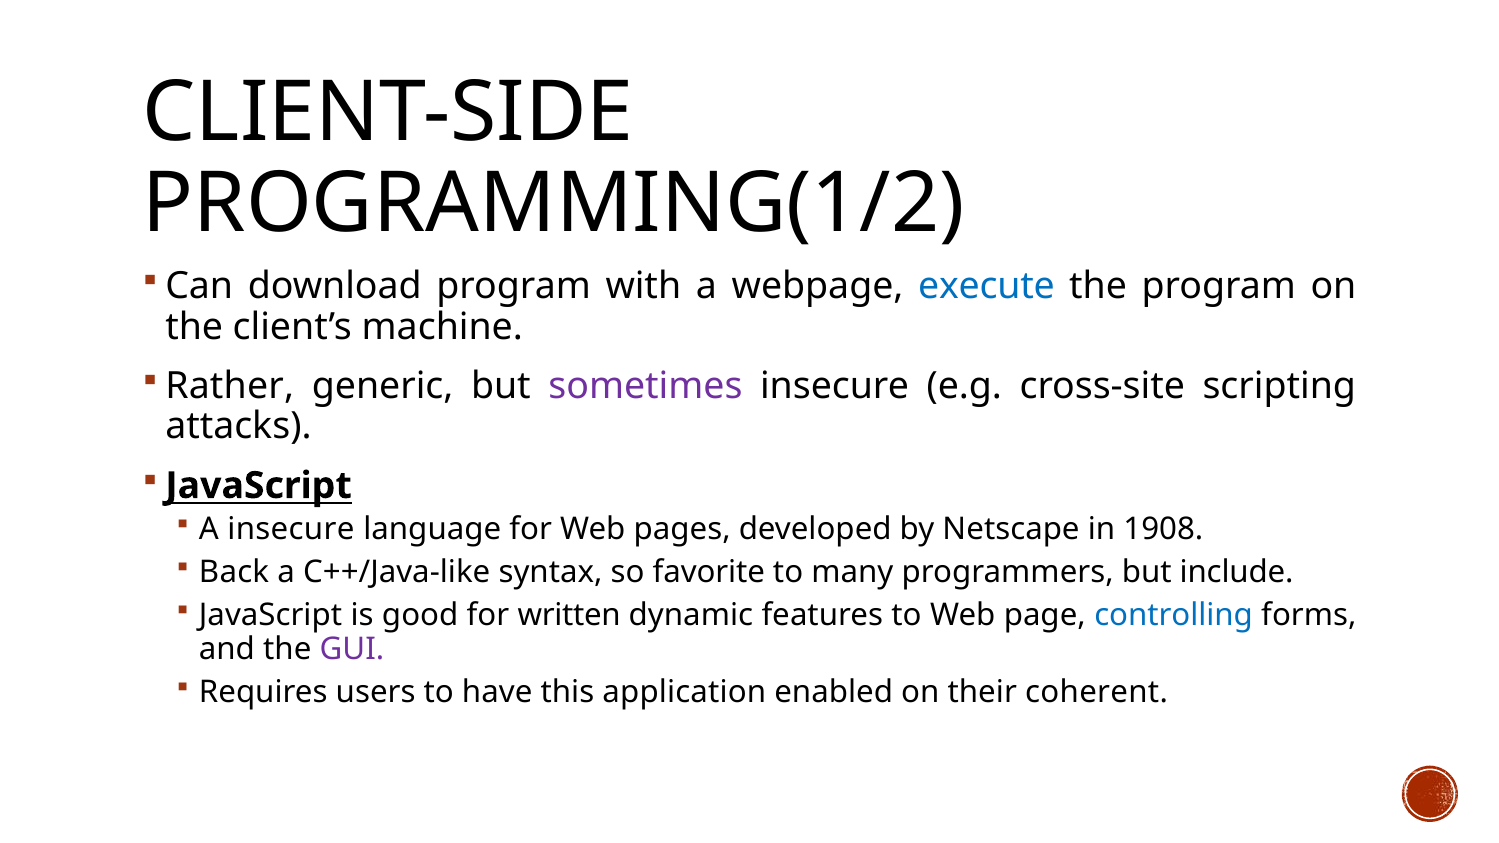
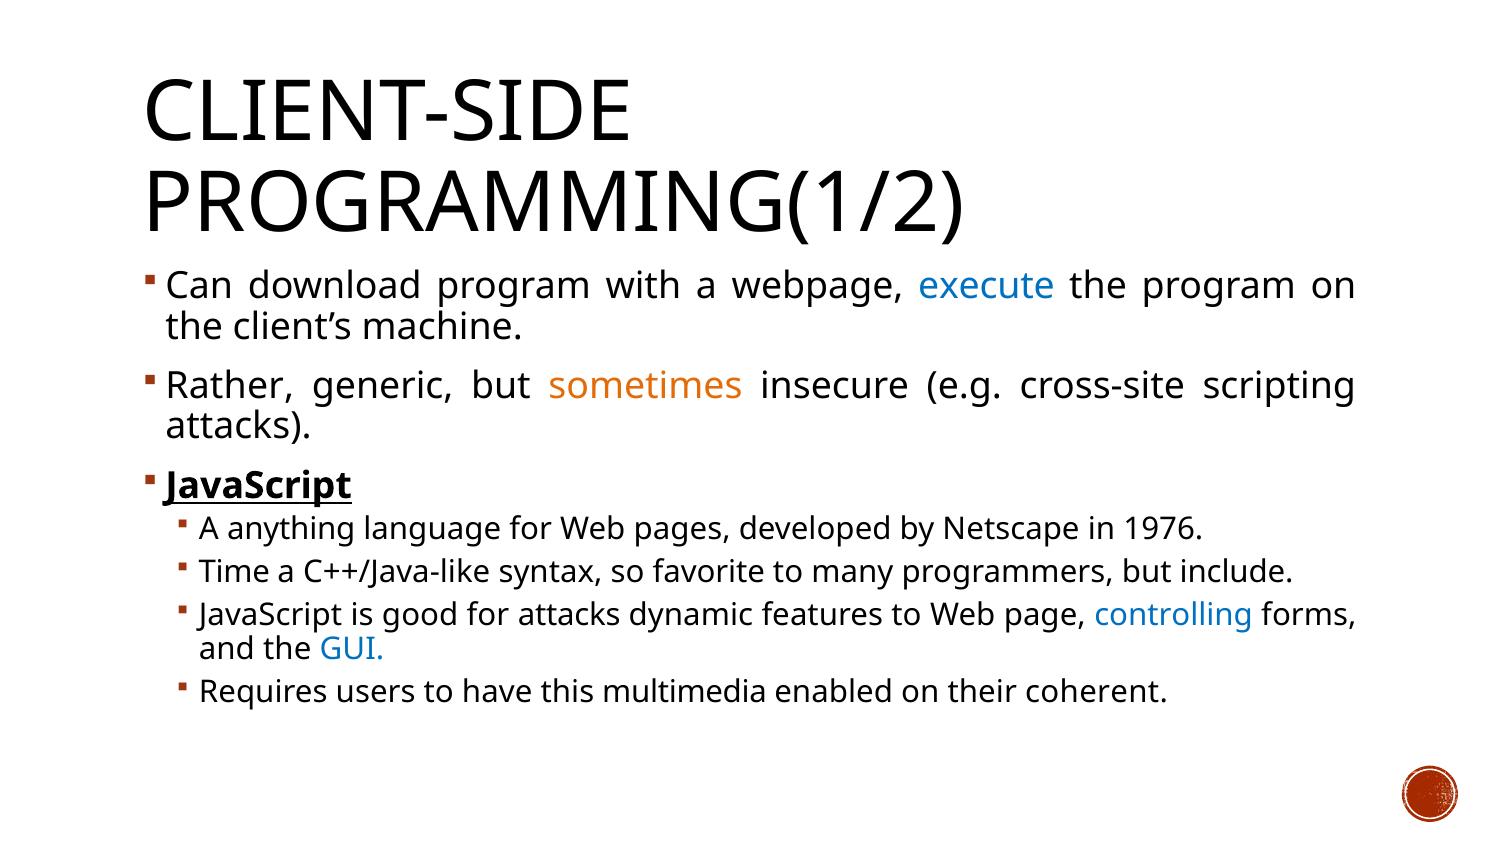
sometimes colour: purple -> orange
A insecure: insecure -> anything
1908: 1908 -> 1976
Back: Back -> Time
for written: written -> attacks
GUI colour: purple -> blue
application: application -> multimedia
